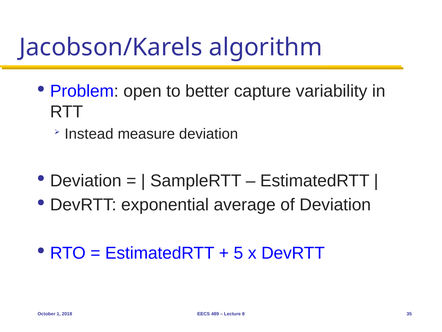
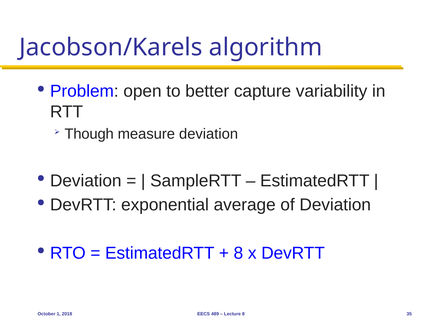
Instead: Instead -> Though
5 at (238, 253): 5 -> 8
